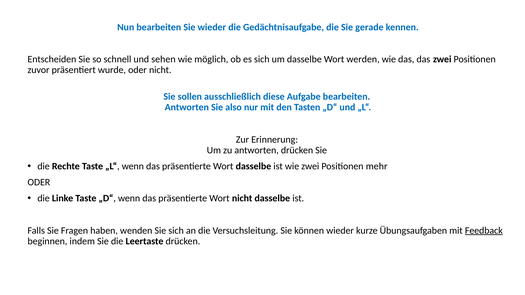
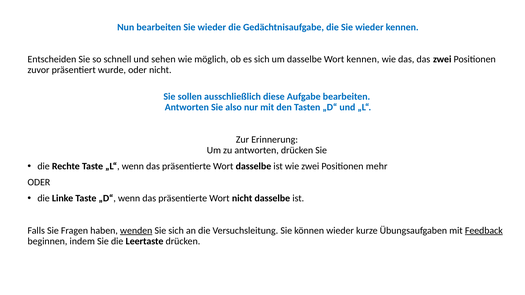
die Sie gerade: gerade -> wieder
Wort werden: werden -> kennen
wenden underline: none -> present
